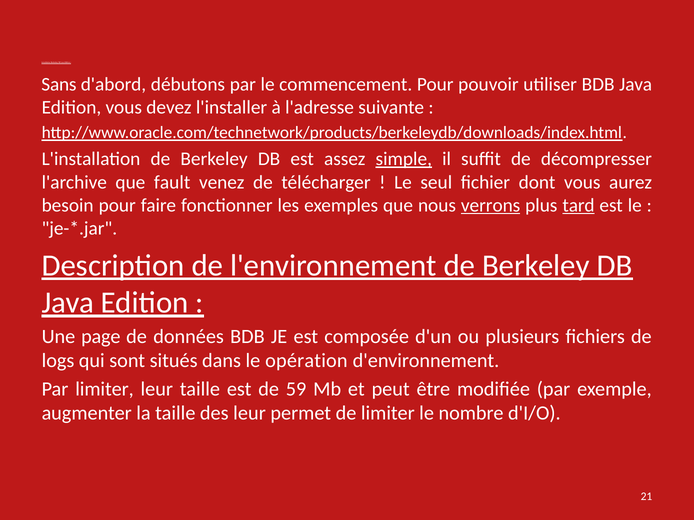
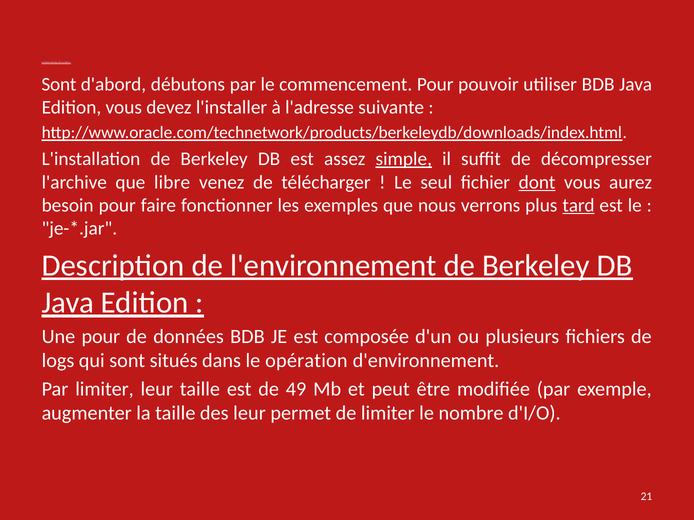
Sans at (59, 84): Sans -> Sont
fault: fault -> libre
dont underline: none -> present
verrons underline: present -> none
Une page: page -> pour
59: 59 -> 49
